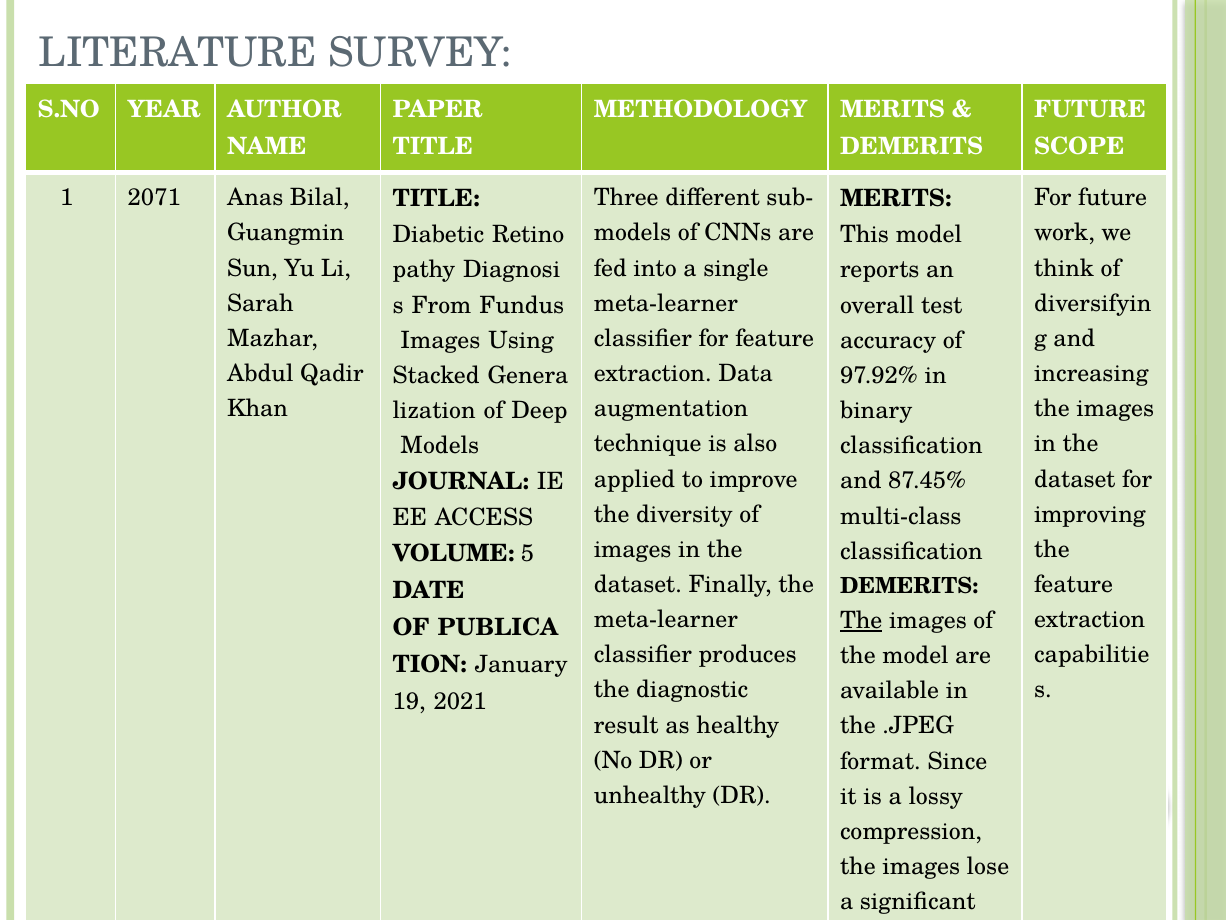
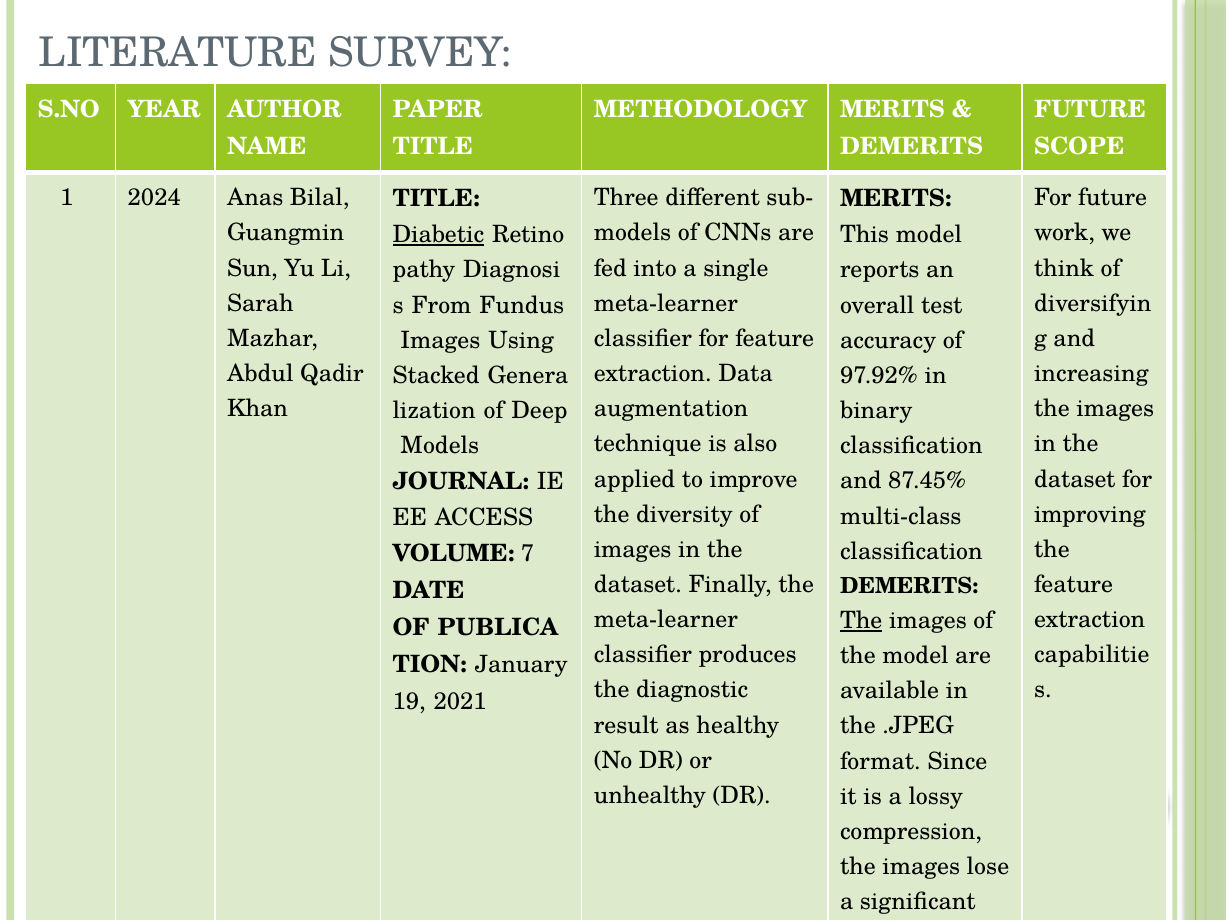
2071: 2071 -> 2024
Diabetic underline: none -> present
5: 5 -> 7
